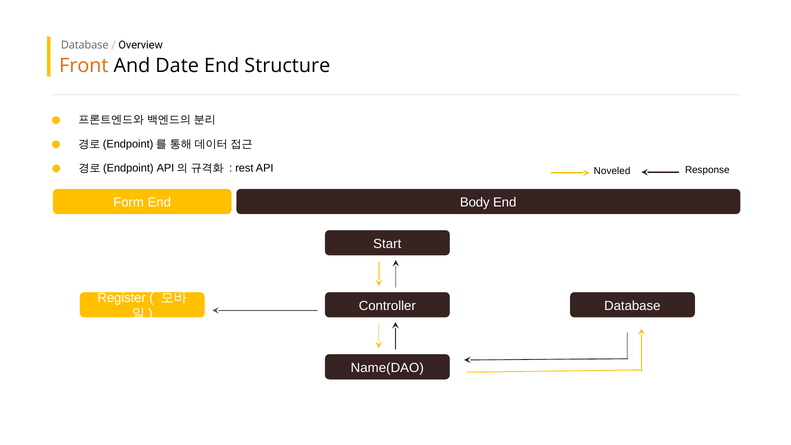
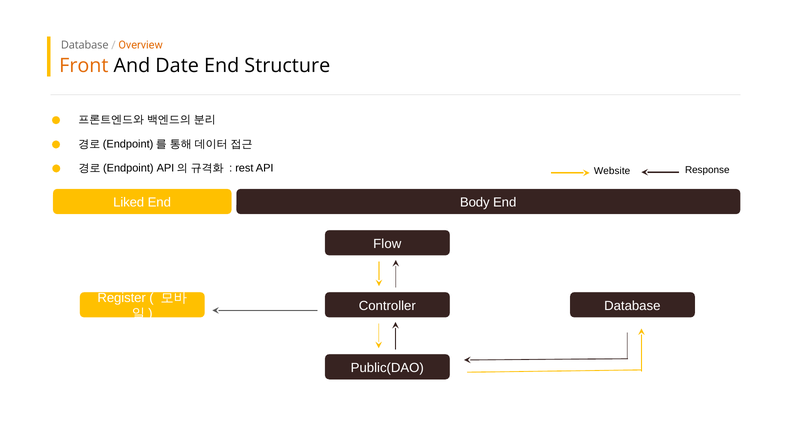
Overview colour: black -> orange
Noveled: Noveled -> Website
Form: Form -> Liked
Start: Start -> Flow
Name(DAO: Name(DAO -> Public(DAO
